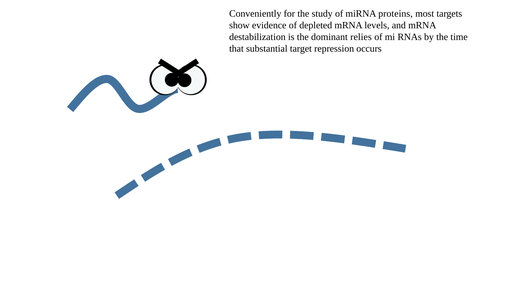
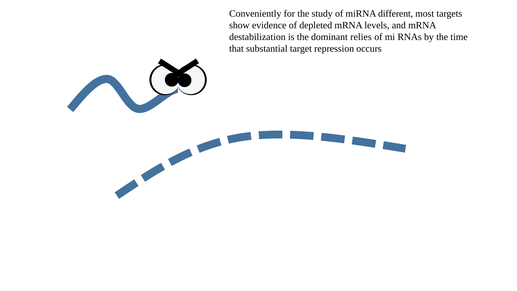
proteins: proteins -> different
